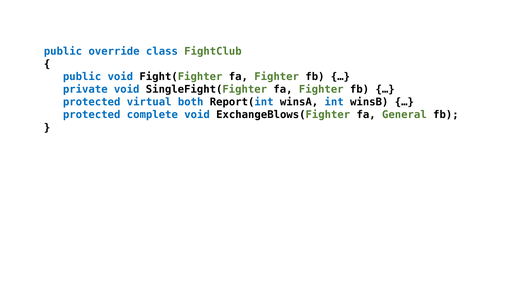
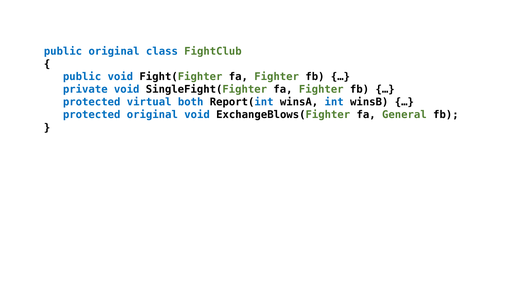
public override: override -> original
protected complete: complete -> original
